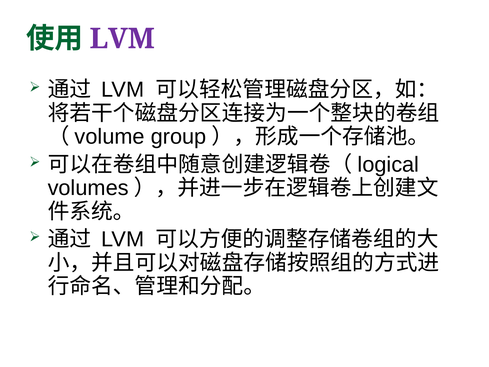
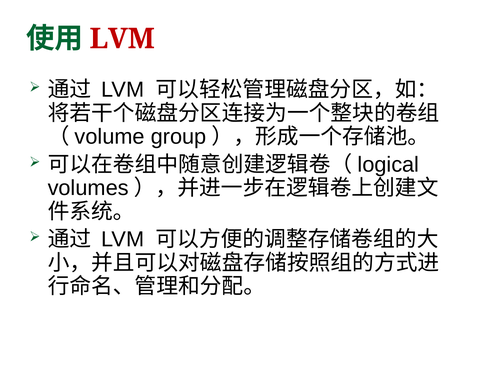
LVM at (122, 39) colour: purple -> red
